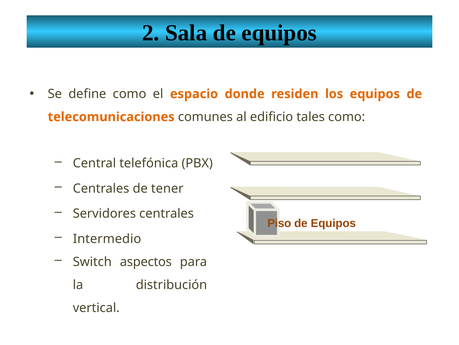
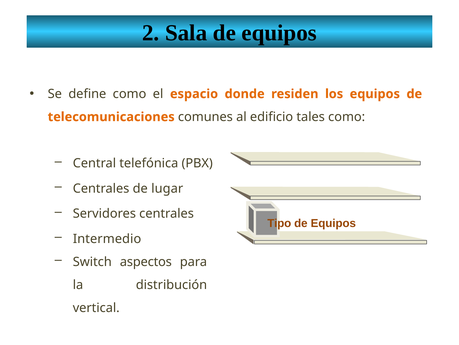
tener: tener -> lugar
Piso: Piso -> Tipo
